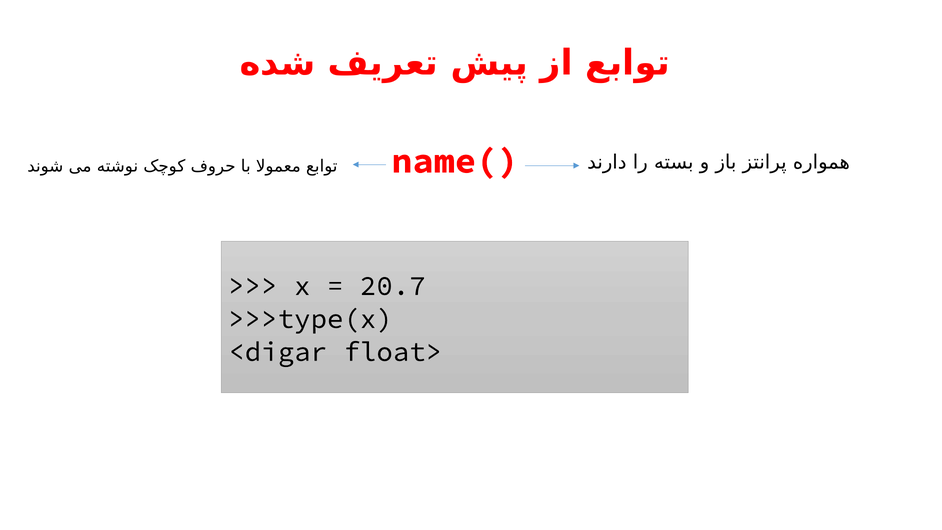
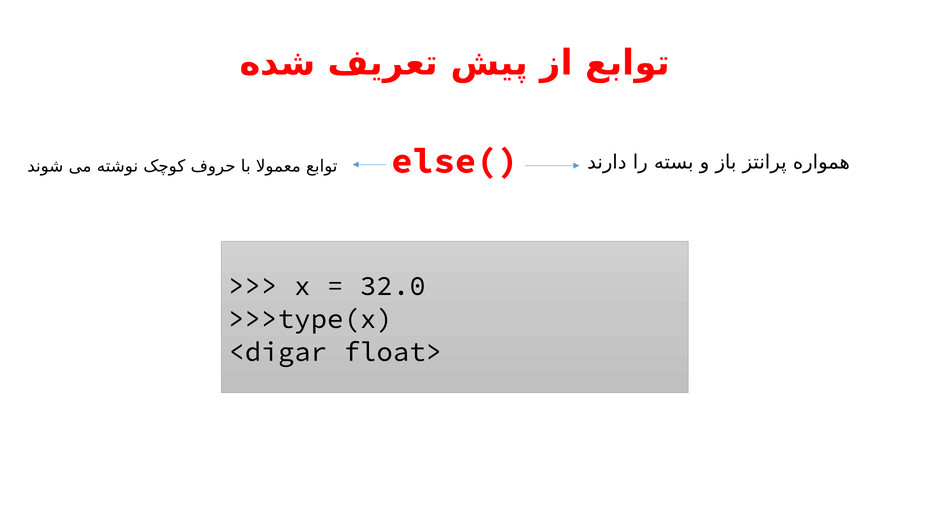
name(: name( -> else(
20.7: 20.7 -> 32.0
